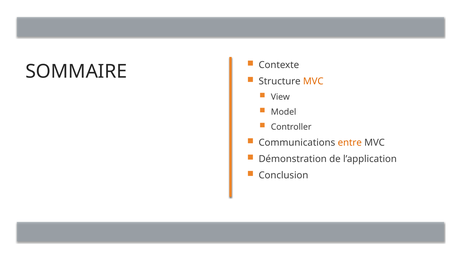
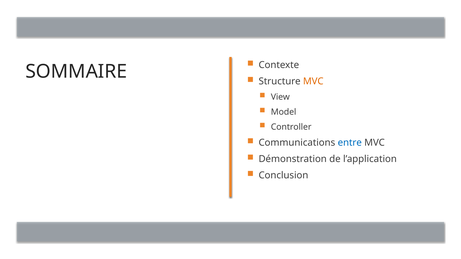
entre colour: orange -> blue
